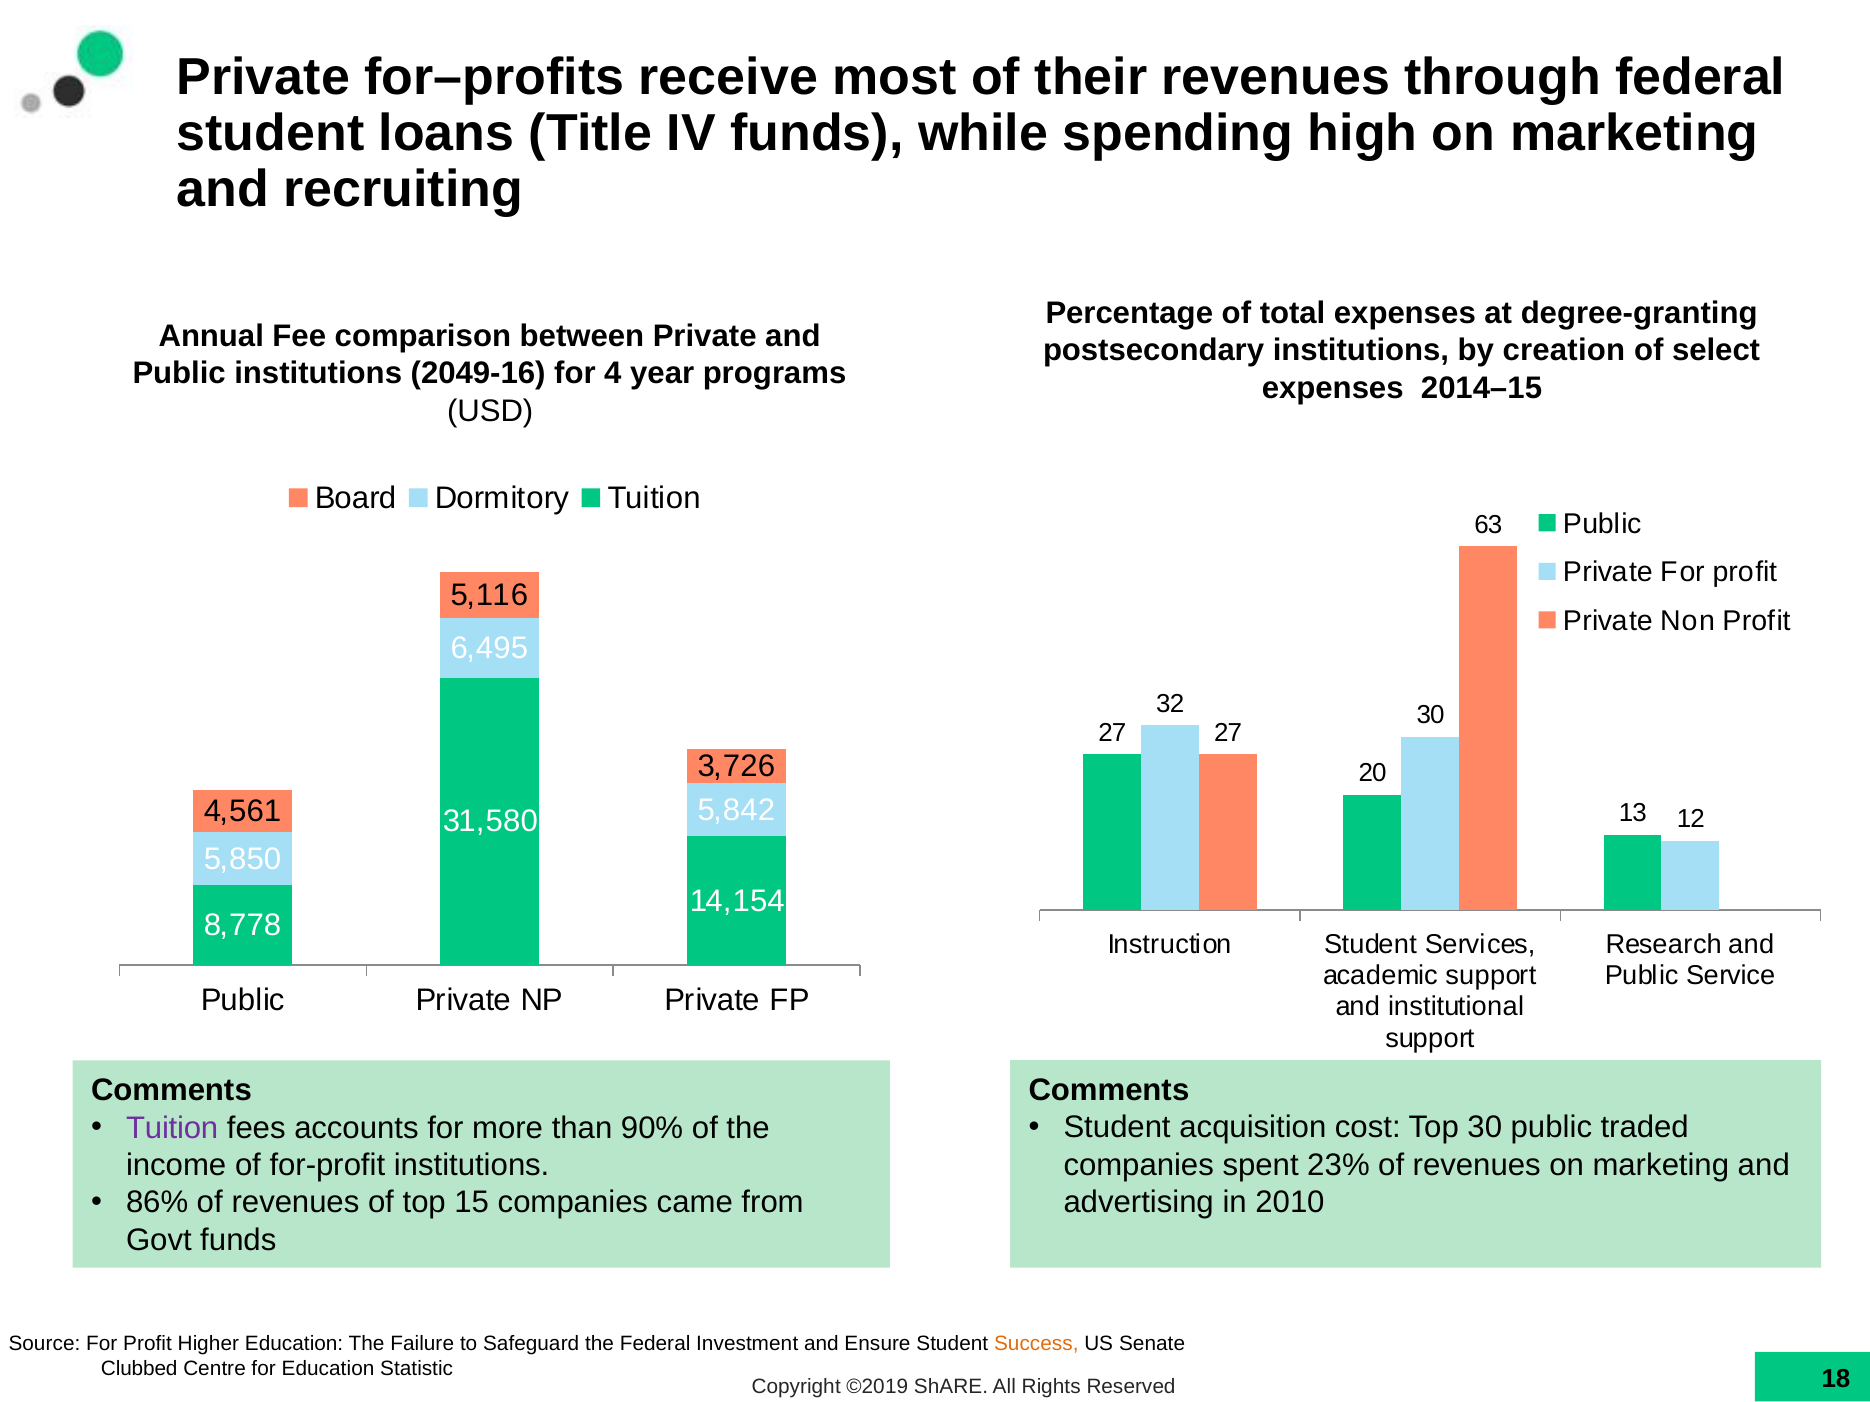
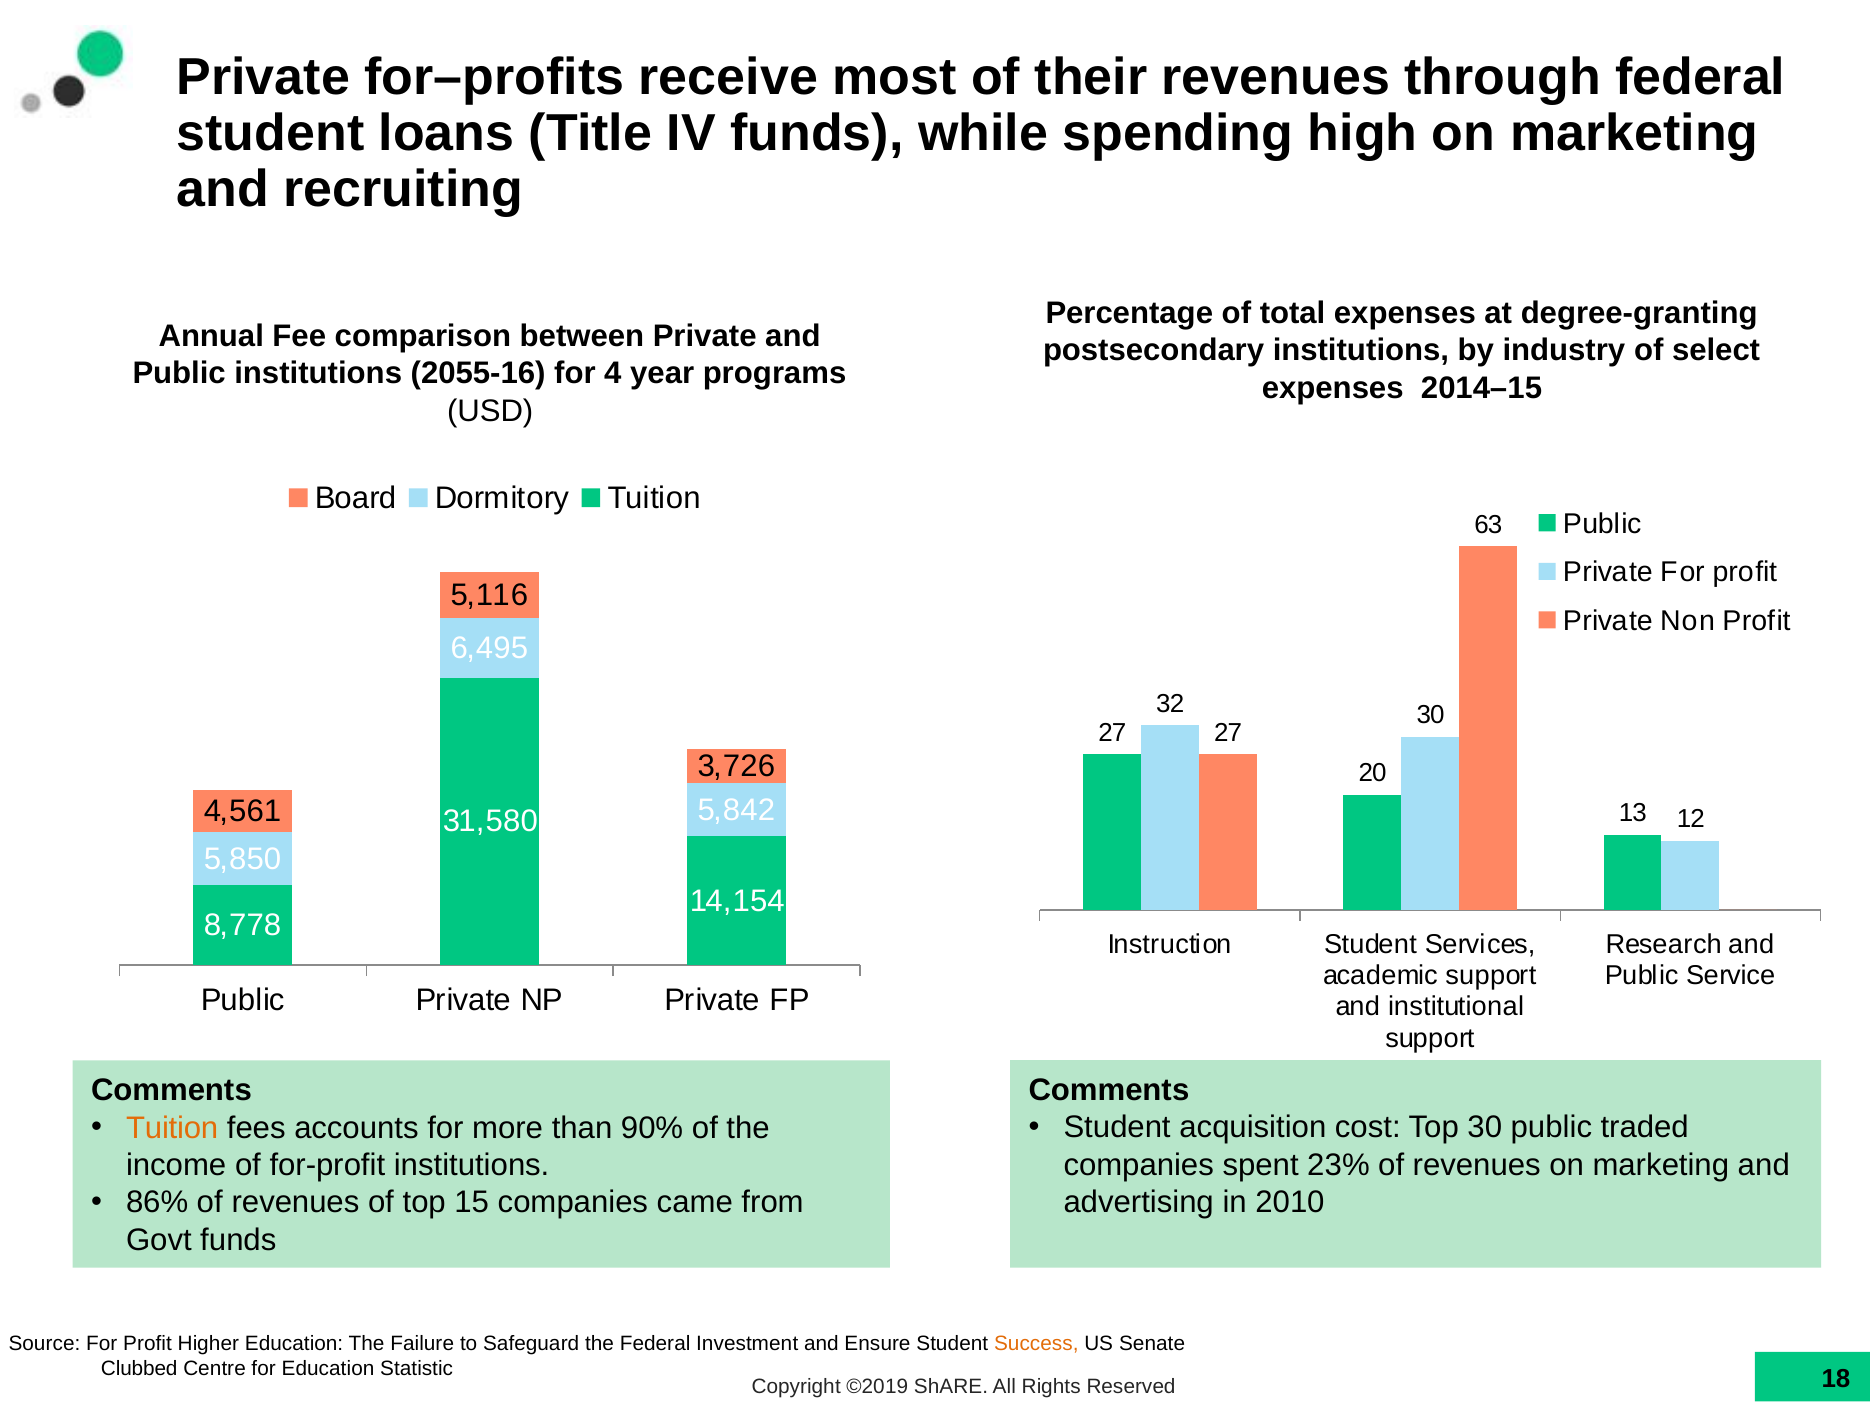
creation: creation -> industry
2049-16: 2049-16 -> 2055-16
Tuition at (172, 1128) colour: purple -> orange
